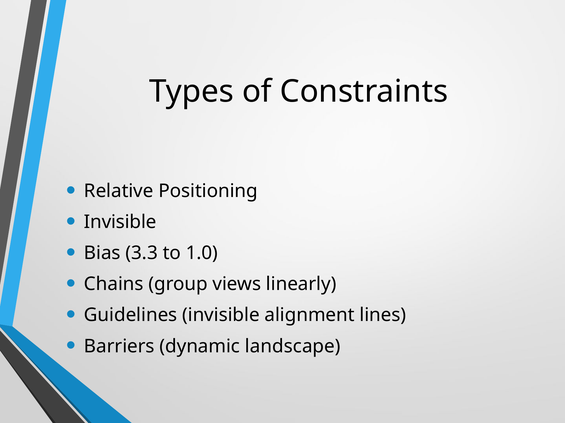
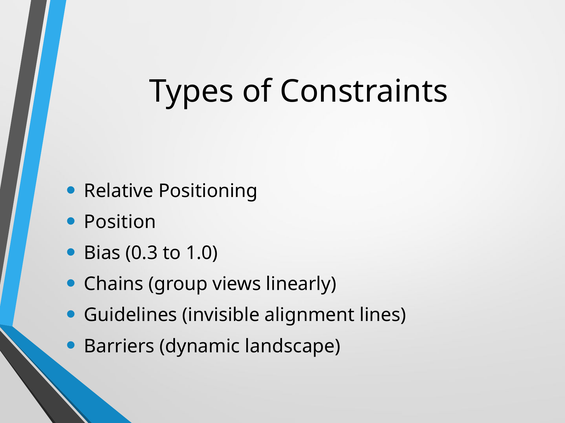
Invisible at (120, 222): Invisible -> Position
3.3: 3.3 -> 0.3
